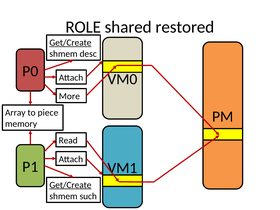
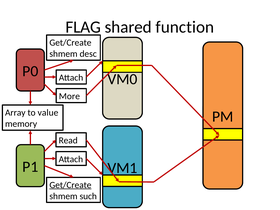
ROLE: ROLE -> FLAG
restored: restored -> function
Get/Create at (70, 43) underline: present -> none
piece: piece -> value
